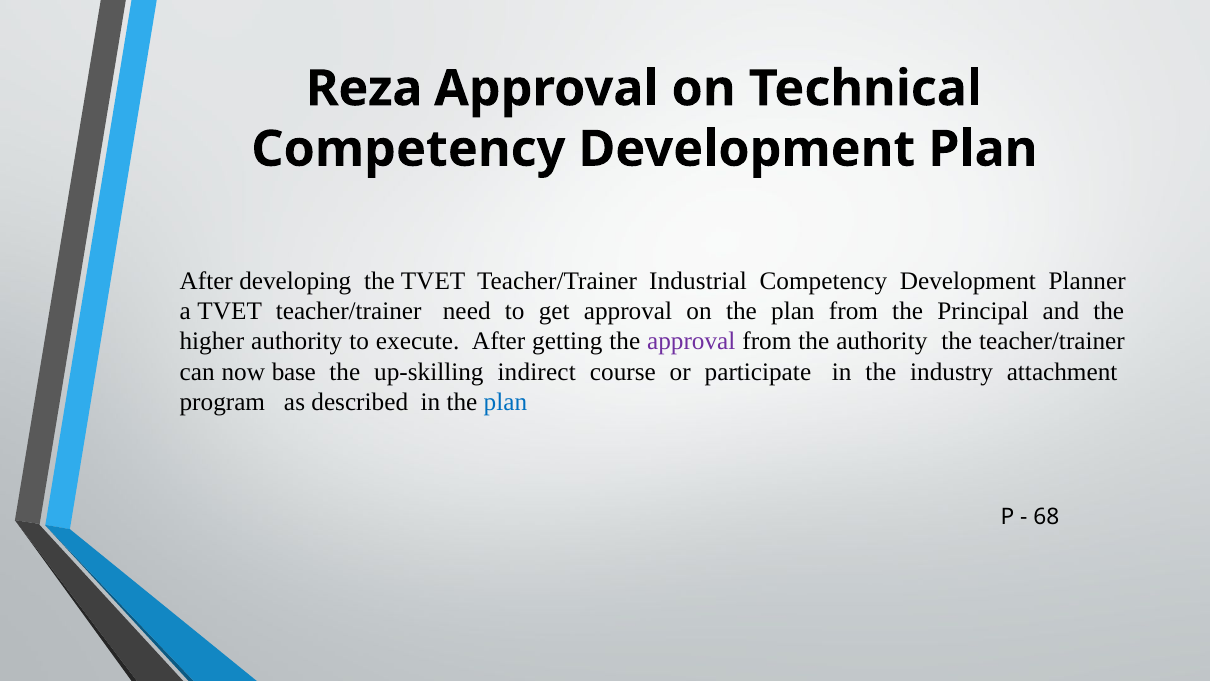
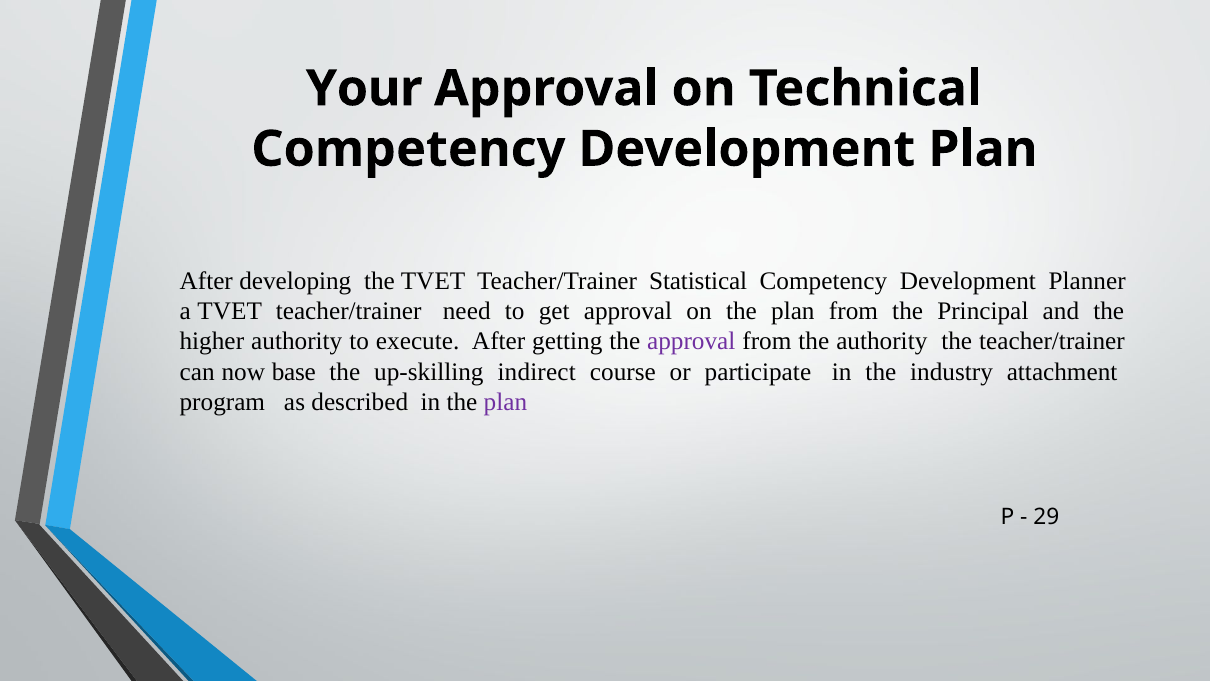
Reza: Reza -> Your
Industrial: Industrial -> Statistical
plan at (505, 402) colour: blue -> purple
68: 68 -> 29
